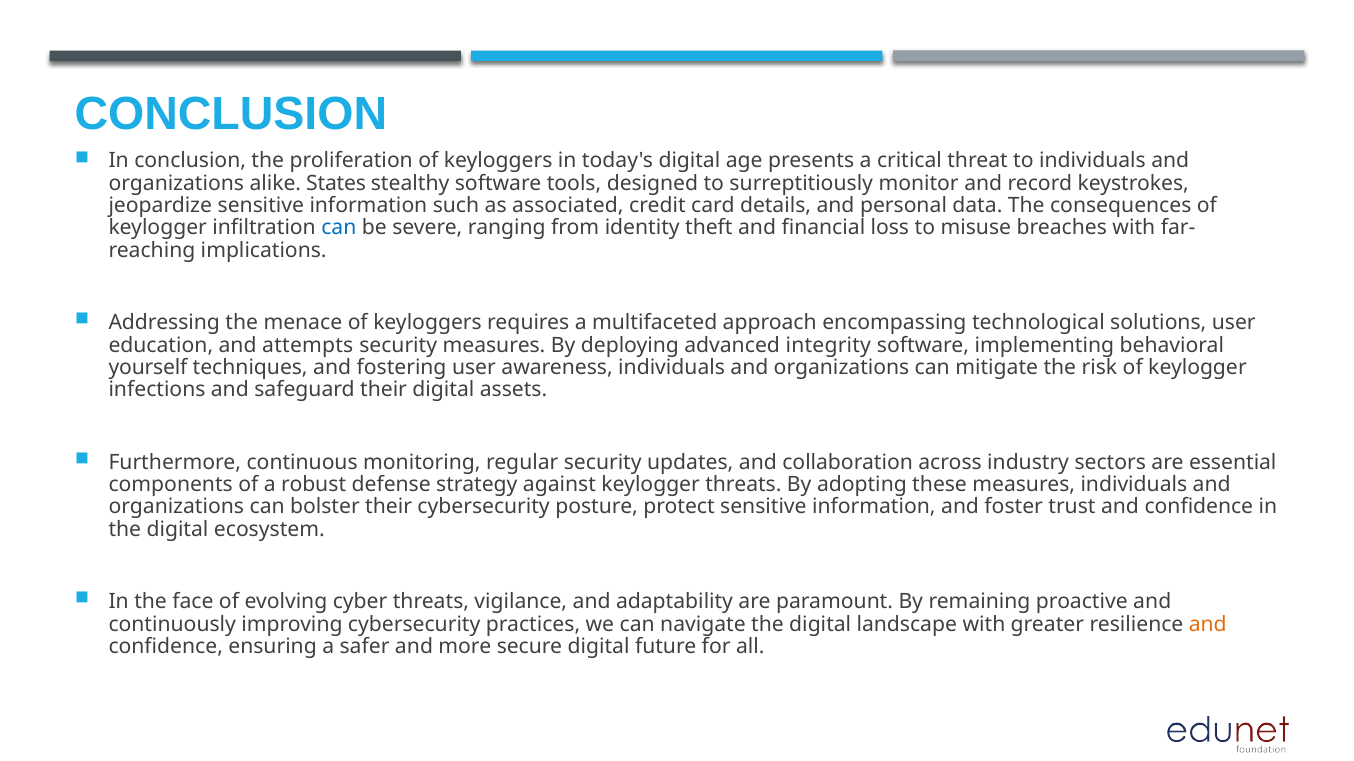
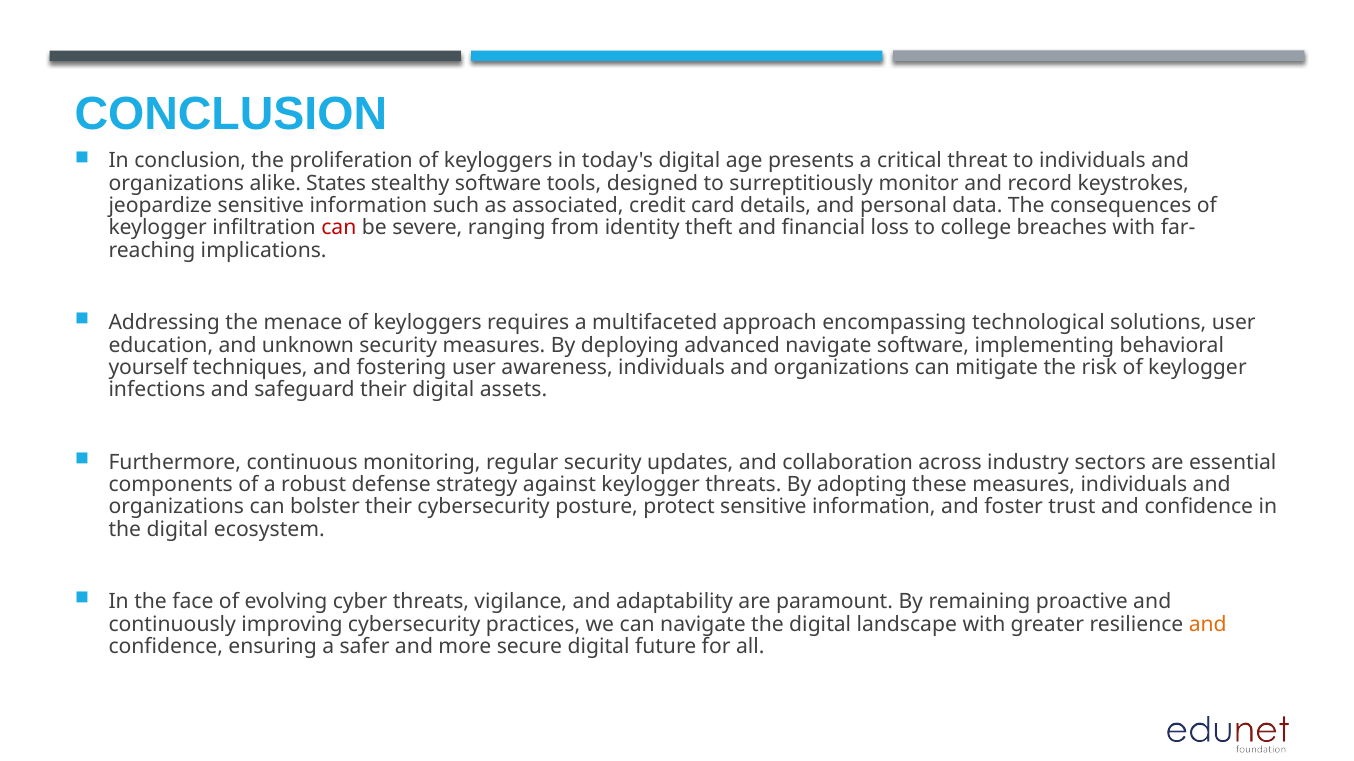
can at (339, 228) colour: blue -> red
misuse: misuse -> college
attempts: attempts -> unknown
advanced integrity: integrity -> navigate
